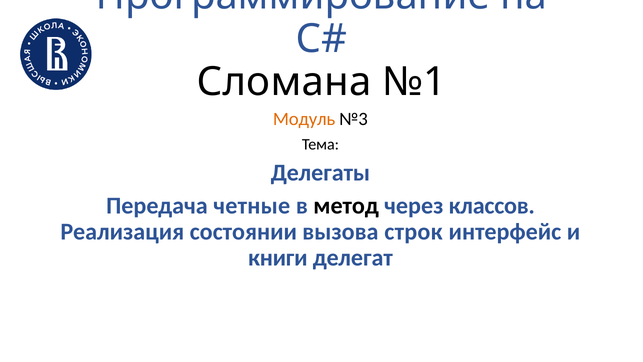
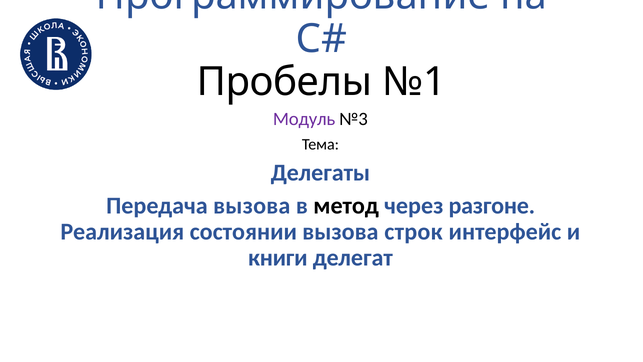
Сломана: Сломана -> Пробелы
Модуль colour: orange -> purple
Передача четные: четные -> вызова
классов: классов -> разгоне
